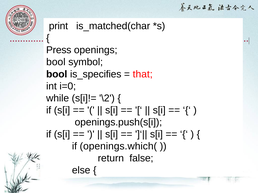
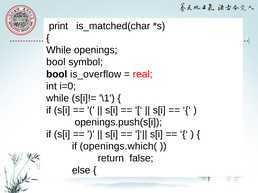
Press at (59, 50): Press -> While
is_specifies: is_specifies -> is_overflow
that: that -> real
\2: \2 -> \1
